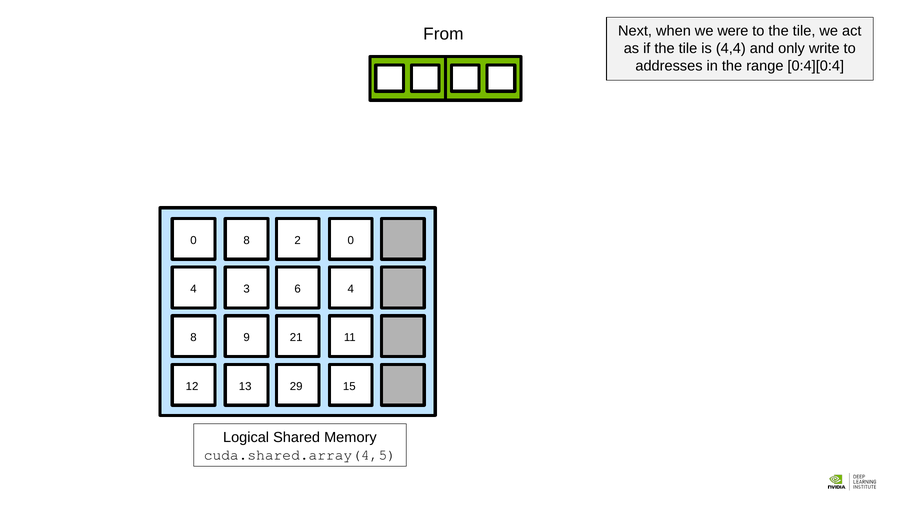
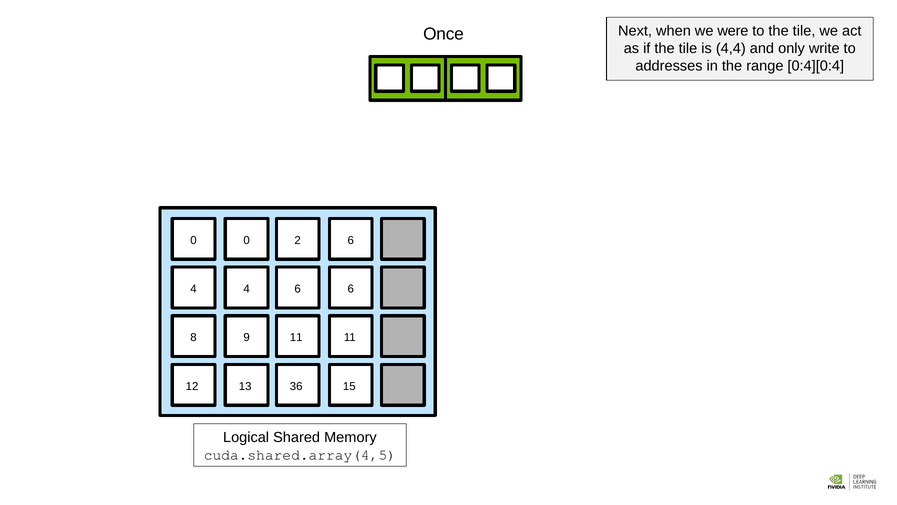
From: From -> Once
0 8: 8 -> 0
2 0: 0 -> 6
4 3: 3 -> 4
6 4: 4 -> 6
9 21: 21 -> 11
29: 29 -> 36
